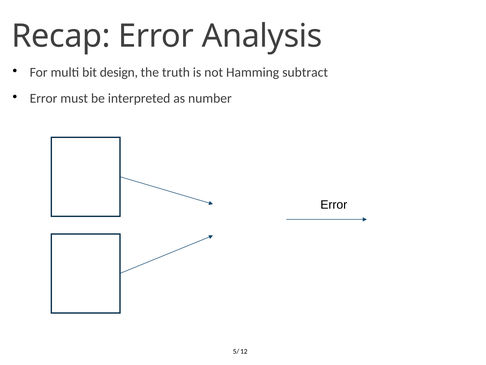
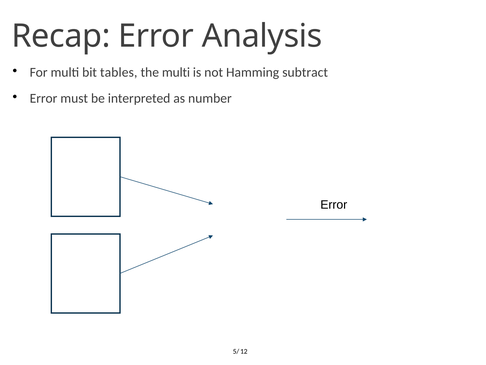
design: design -> tables
the truth: truth -> multi
